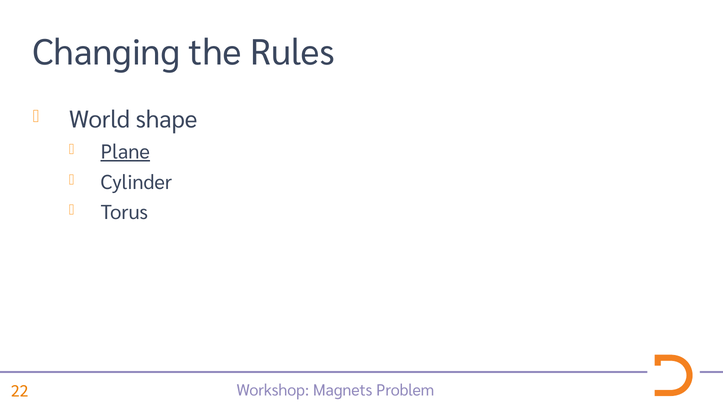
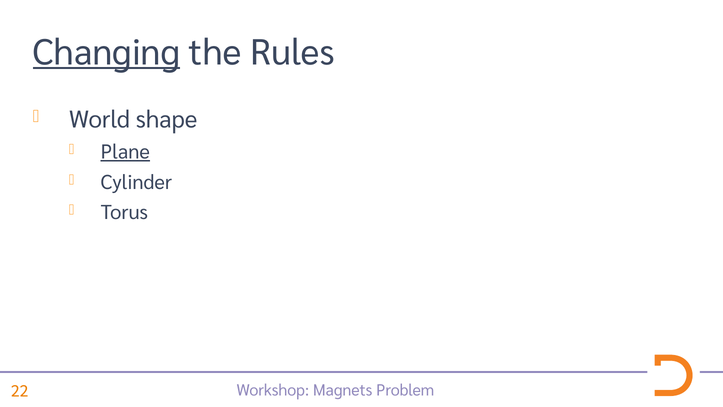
Changing underline: none -> present
